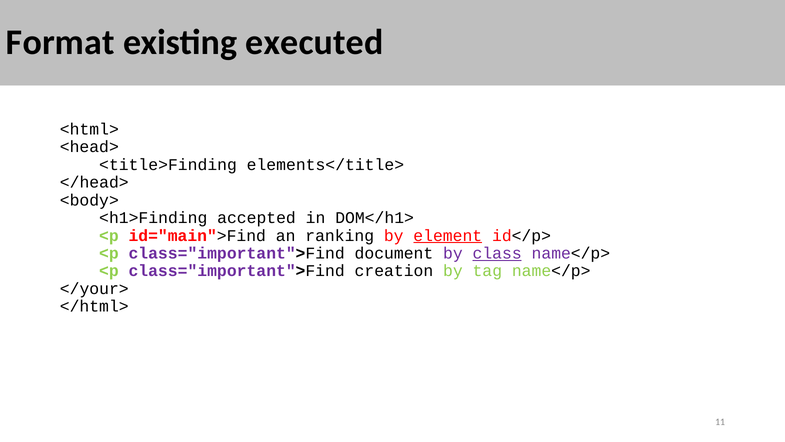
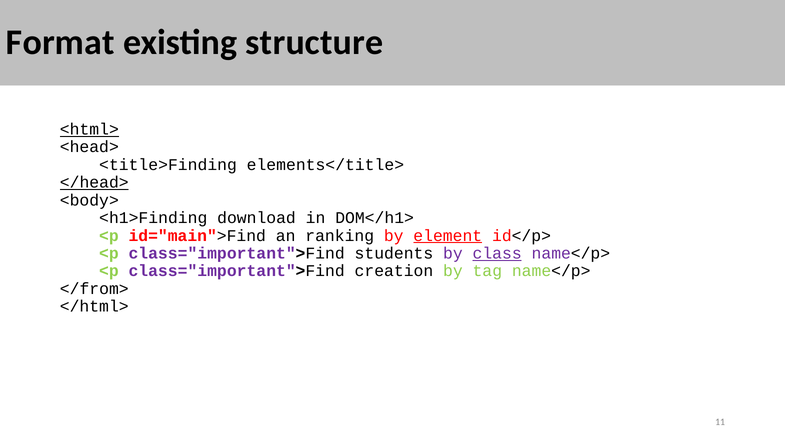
executed: executed -> structure
<html> underline: none -> present
</head> underline: none -> present
accepted: accepted -> download
document: document -> students
</your>: </your> -> </from>
